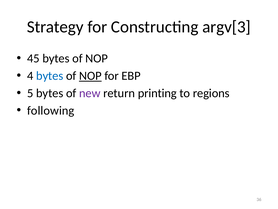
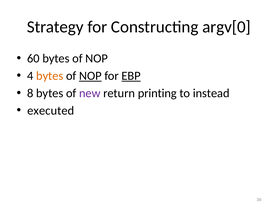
argv[3: argv[3 -> argv[0
45: 45 -> 60
bytes at (50, 76) colour: blue -> orange
EBP underline: none -> present
5: 5 -> 8
regions: regions -> instead
following: following -> executed
